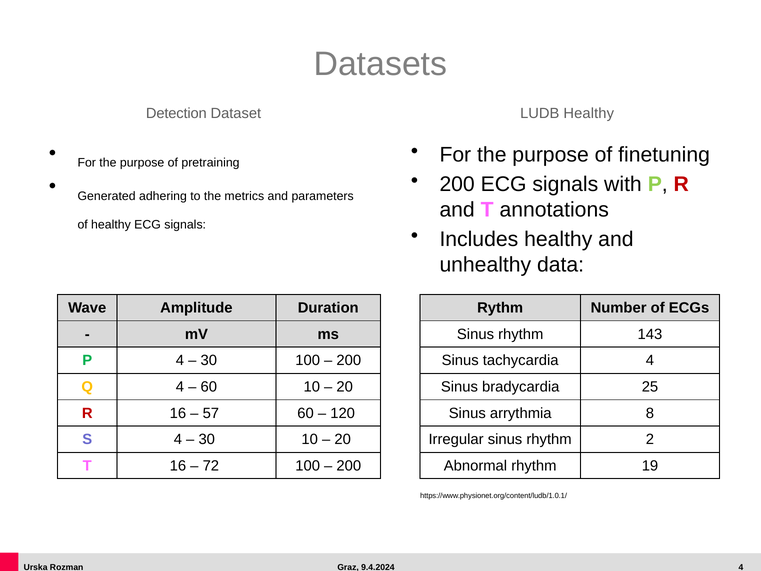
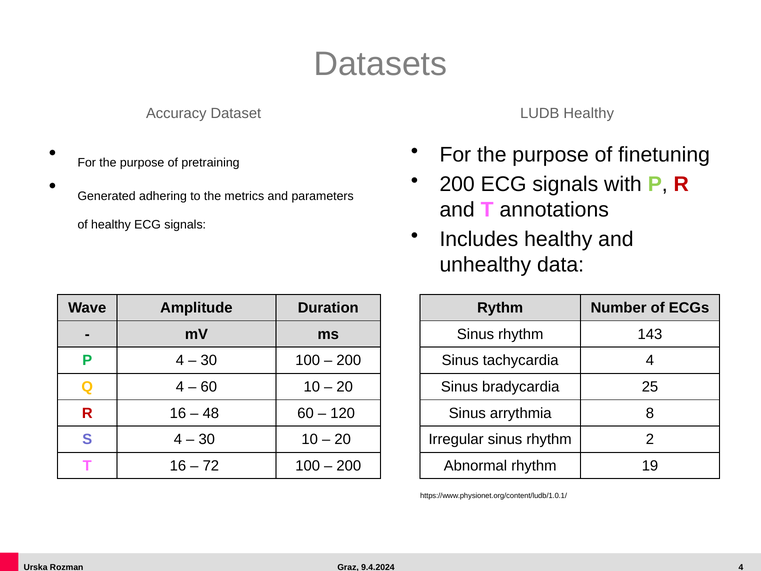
Detection: Detection -> Accuracy
57: 57 -> 48
